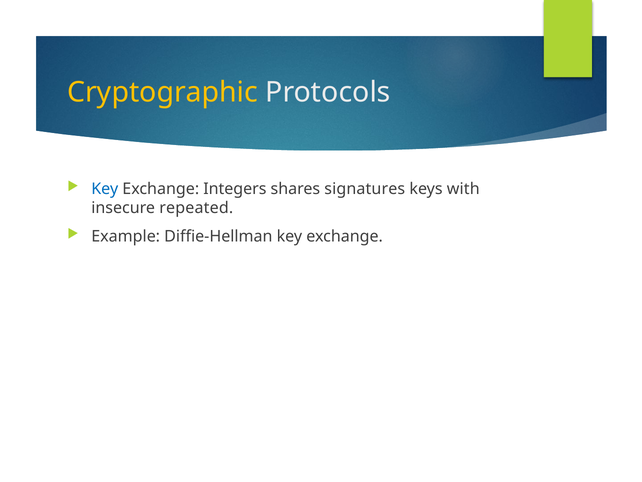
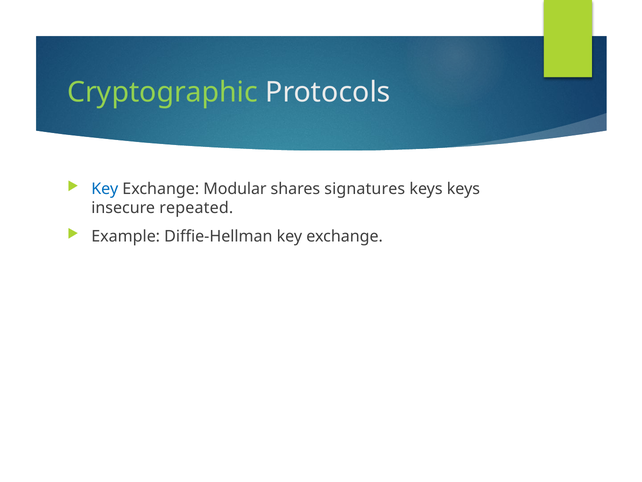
Cryptographic colour: yellow -> light green
Integers: Integers -> Modular
keys with: with -> keys
